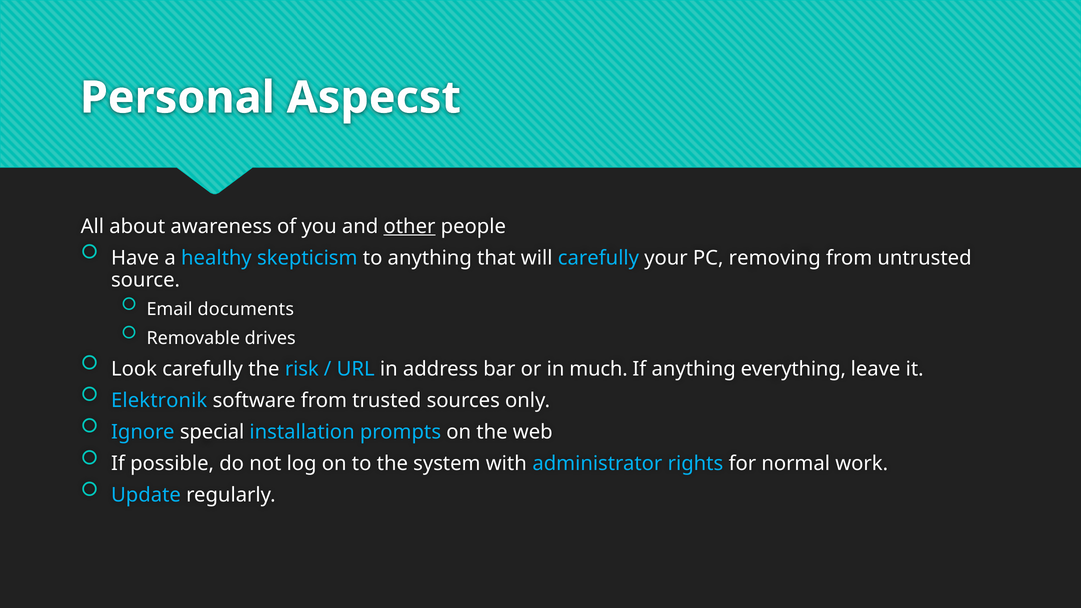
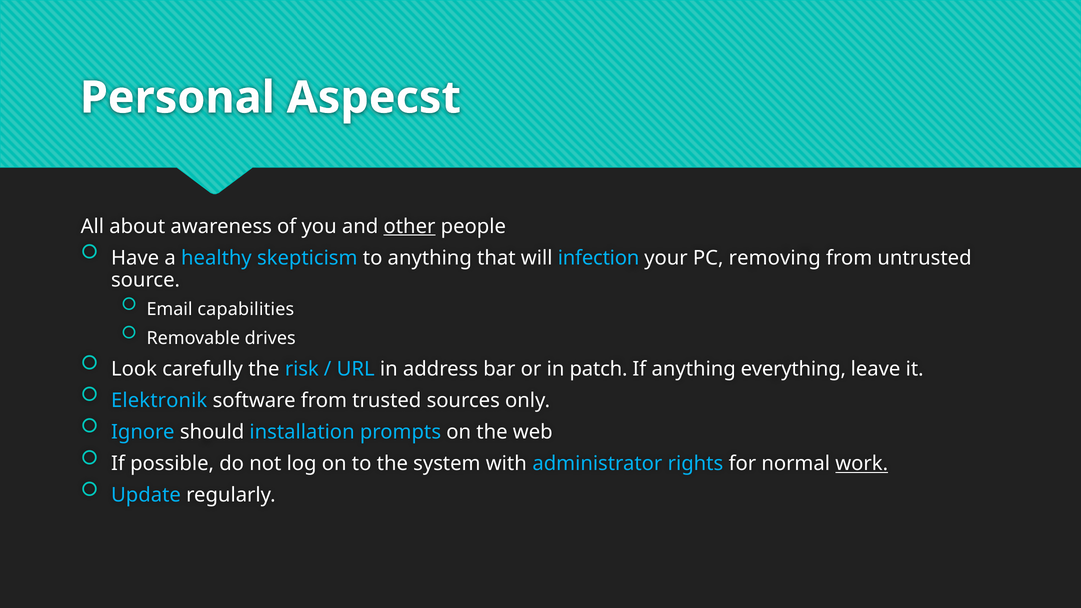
will carefully: carefully -> infection
documents: documents -> capabilities
much: much -> patch
special: special -> should
work underline: none -> present
